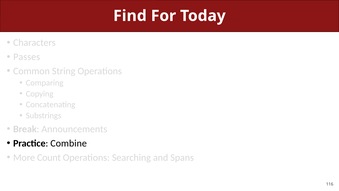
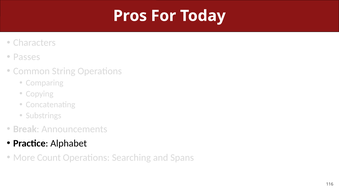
Find: Find -> Pros
Combine: Combine -> Alphabet
